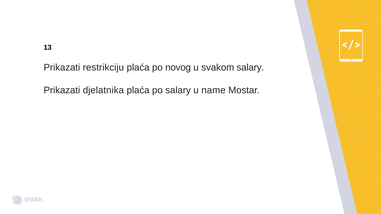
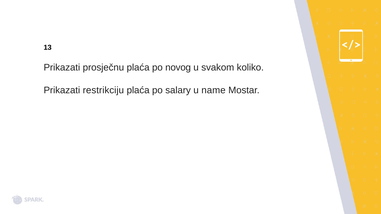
restrikciju: restrikciju -> prosječnu
svakom salary: salary -> koliko
djelatnika: djelatnika -> restrikciju
